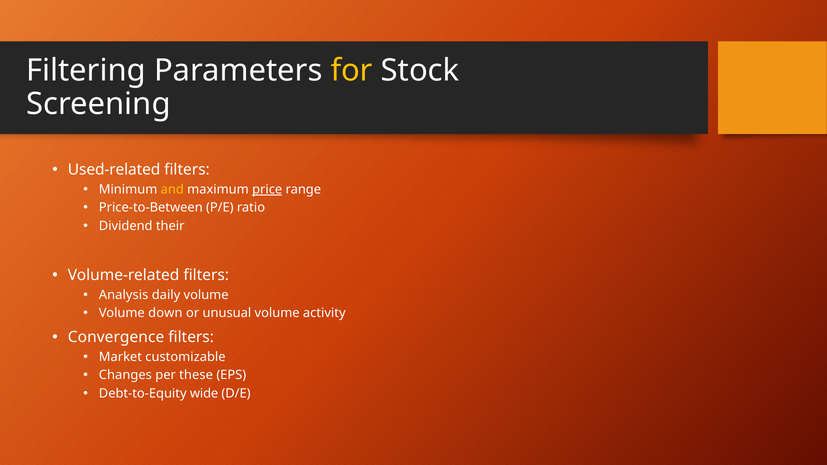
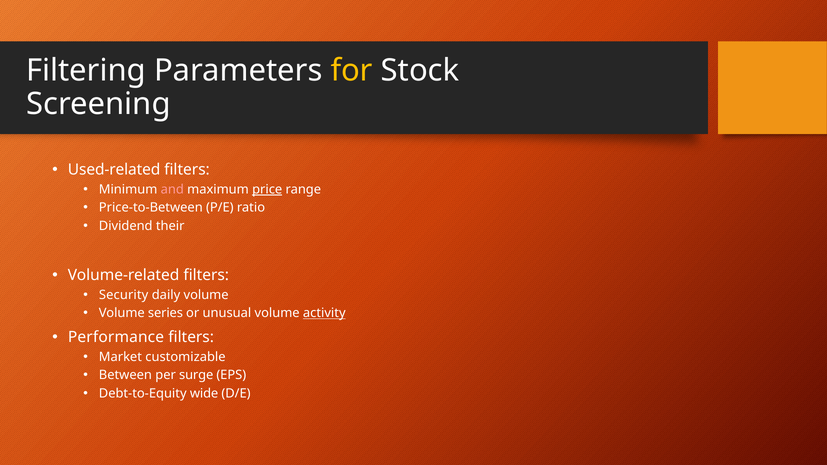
and colour: yellow -> pink
Analysis: Analysis -> Security
down: down -> series
activity underline: none -> present
Convergence: Convergence -> Performance
Changes: Changes -> Between
these: these -> surge
